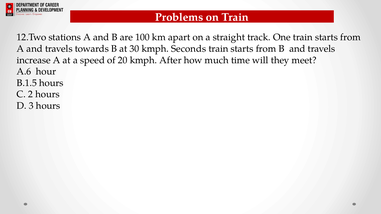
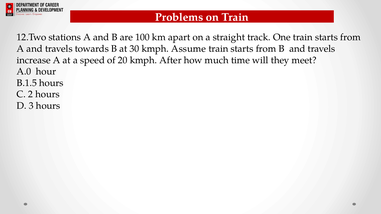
Seconds: Seconds -> Assume
A.6: A.6 -> A.0
